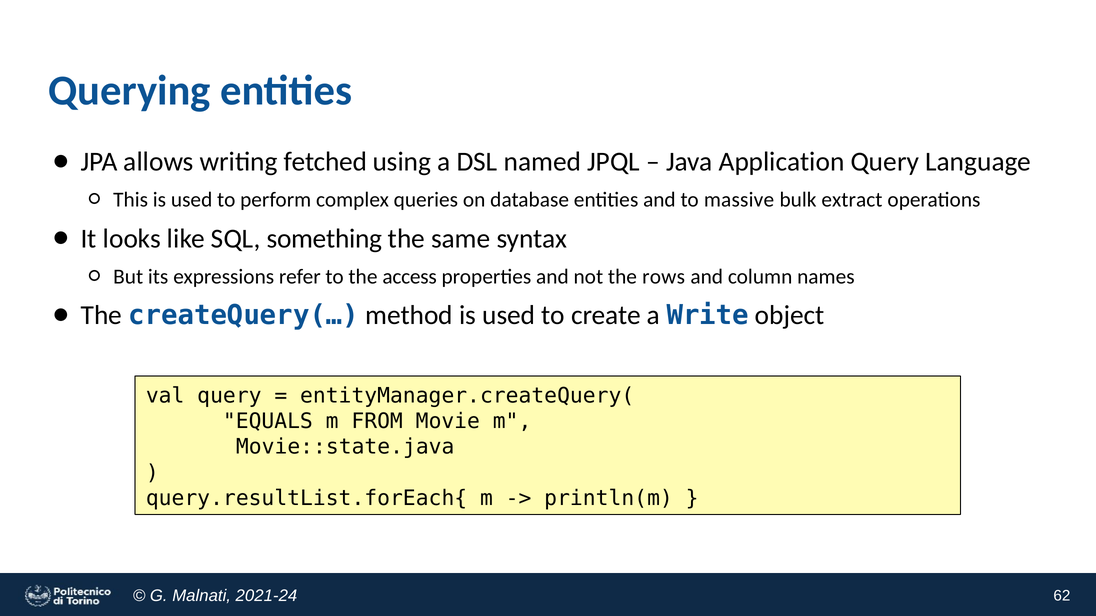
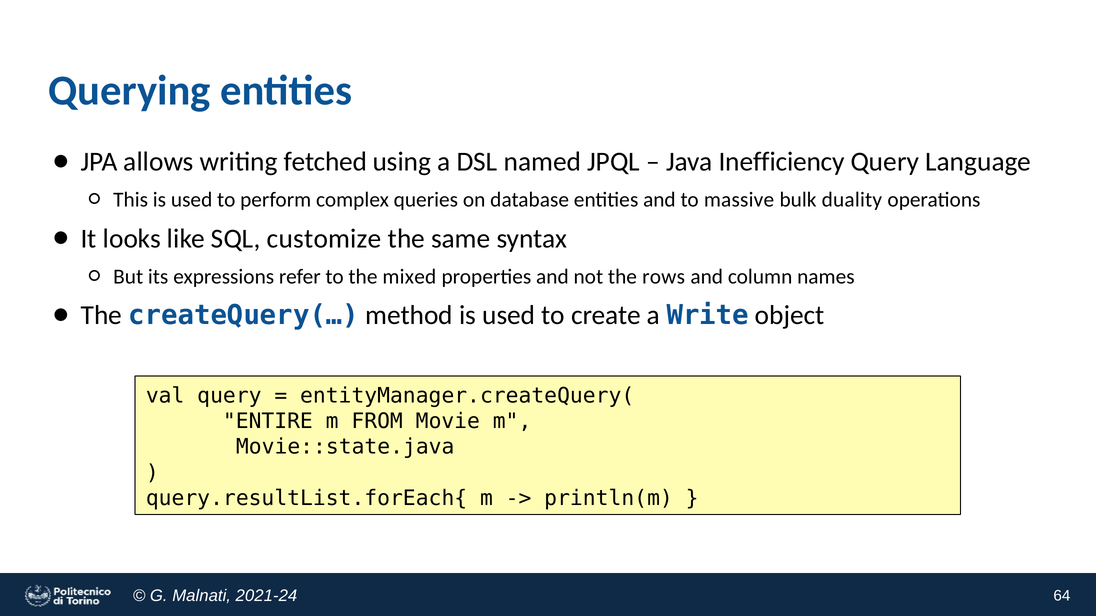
Application: Application -> Inefficiency
extract: extract -> duality
something: something -> customize
access: access -> mixed
EQUALS: EQUALS -> ENTIRE
62: 62 -> 64
